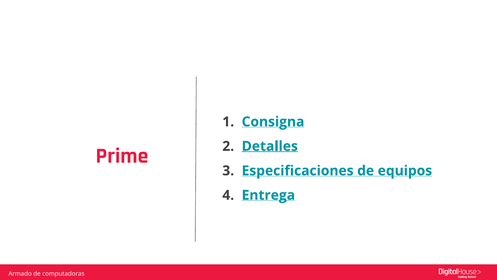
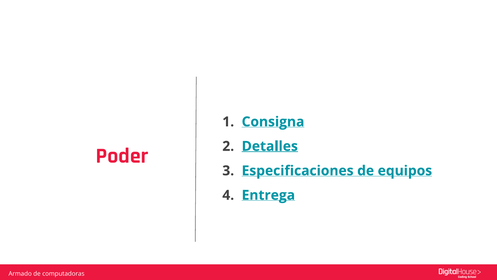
Prime: Prime -> Poder
